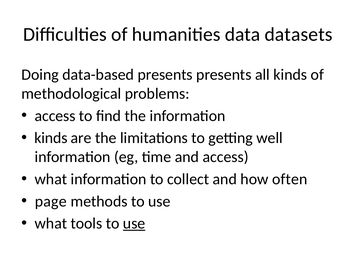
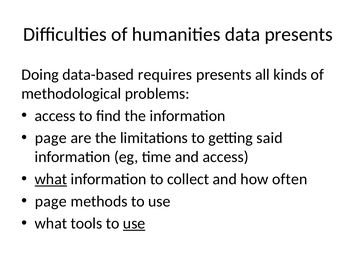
data datasets: datasets -> presents
data-based presents: presents -> requires
kinds at (51, 138): kinds -> page
well: well -> said
what at (51, 179) underline: none -> present
